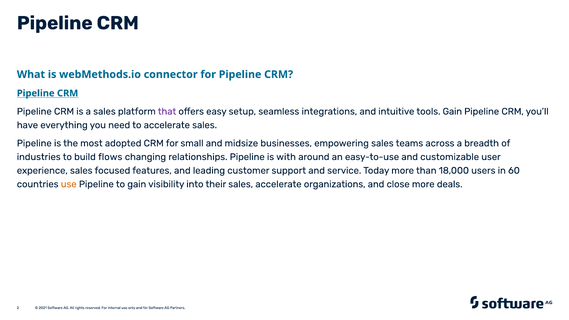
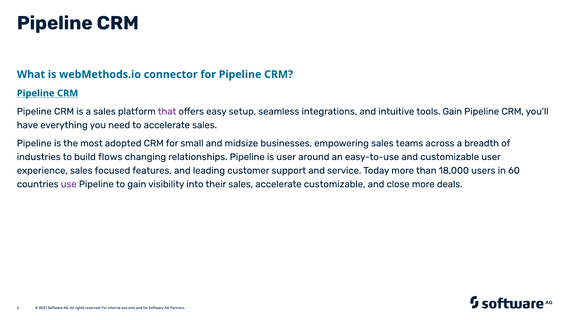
is with: with -> user
use at (69, 184) colour: orange -> purple
accelerate organizations: organizations -> customizable
